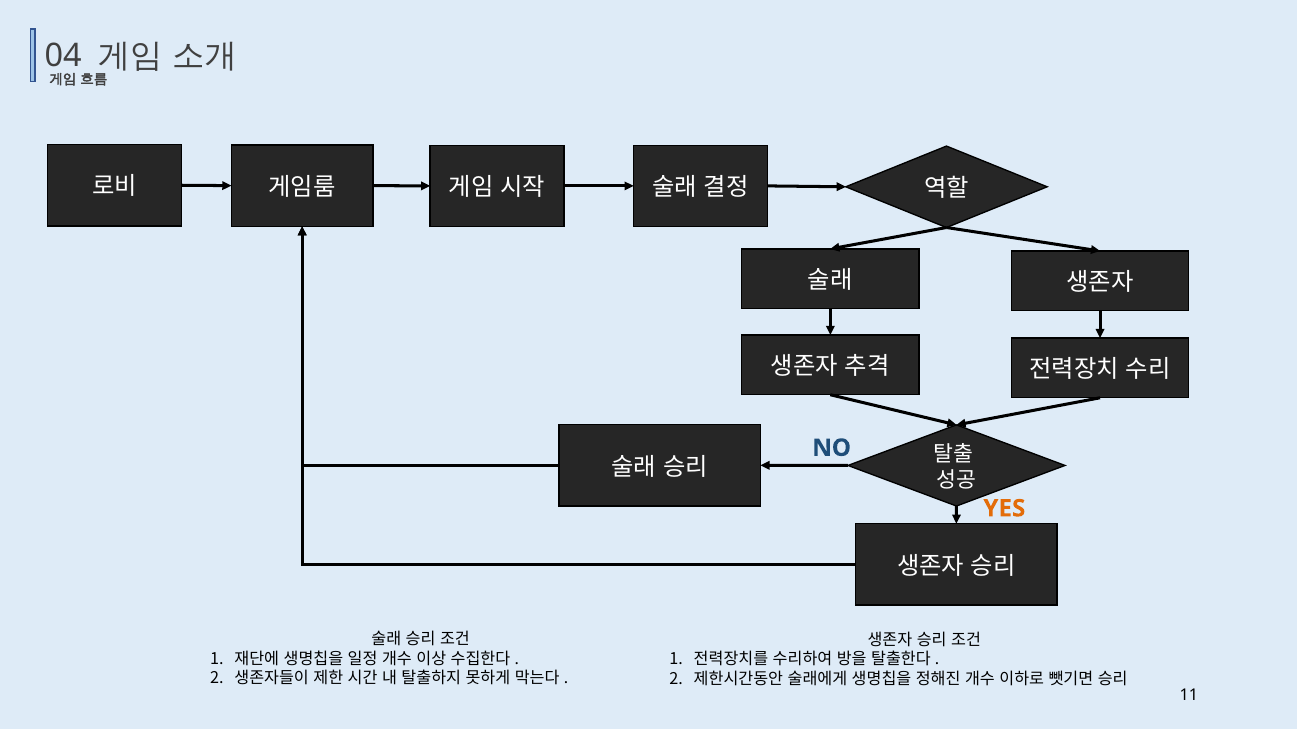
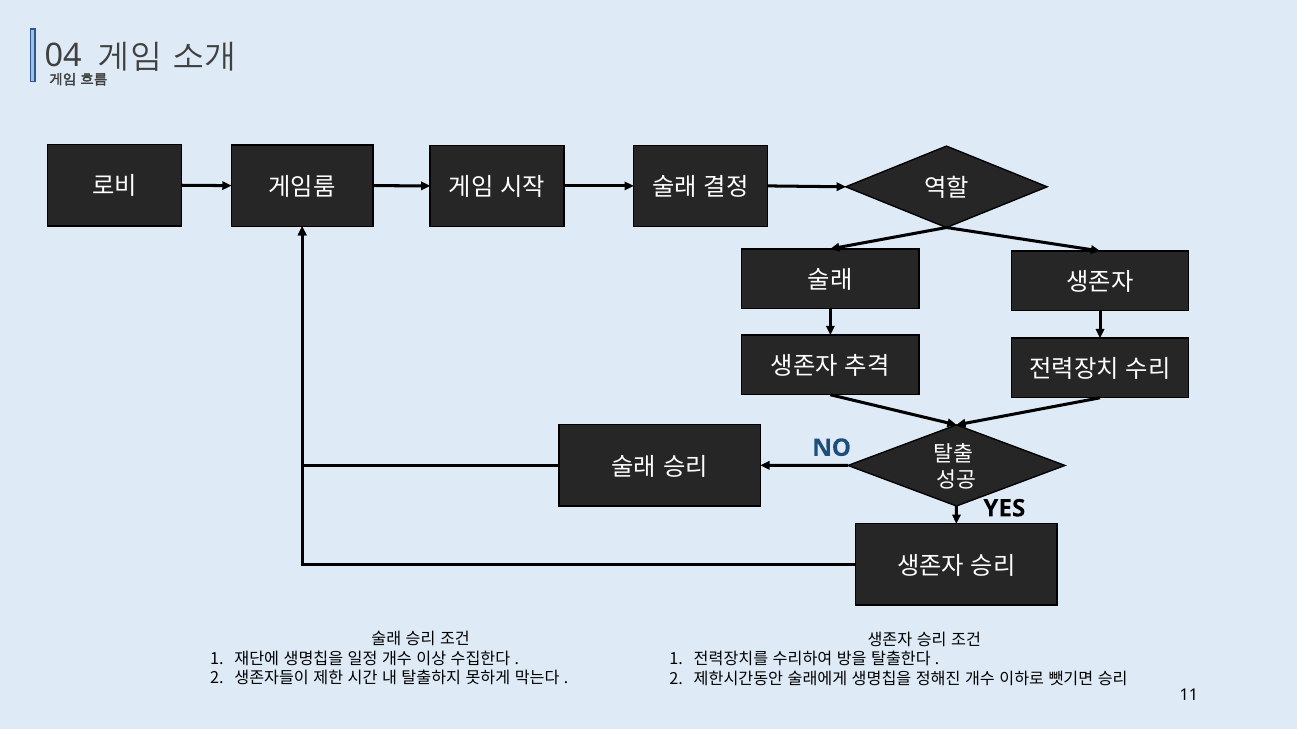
YES colour: orange -> black
